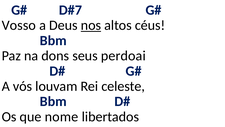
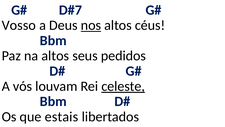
na dons: dons -> altos
perdoai: perdoai -> pedidos
celeste underline: none -> present
nome: nome -> estais
